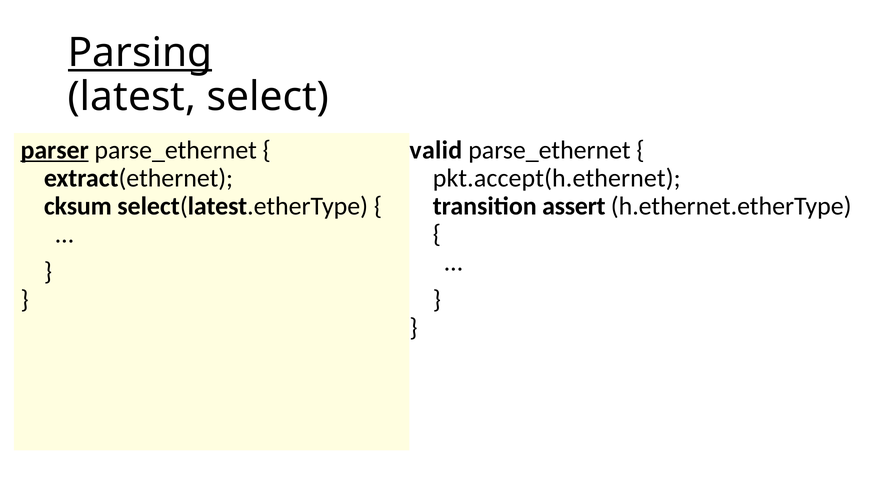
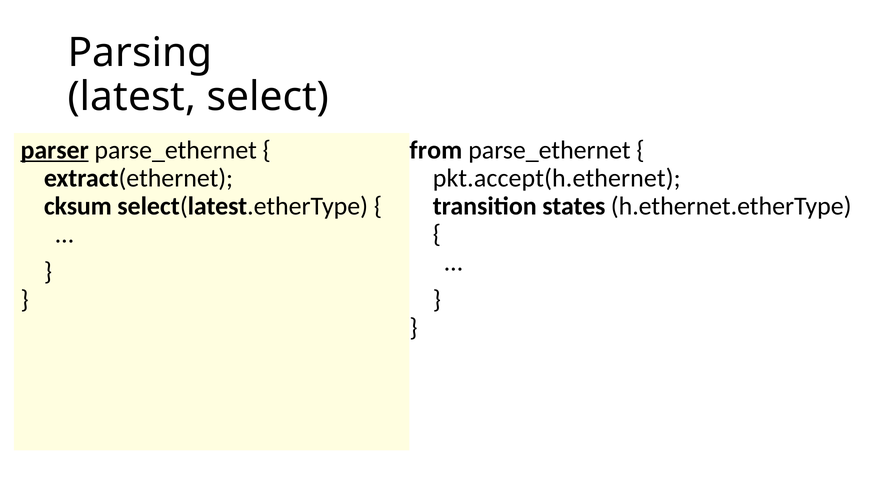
Parsing underline: present -> none
valid: valid -> from
assert: assert -> states
